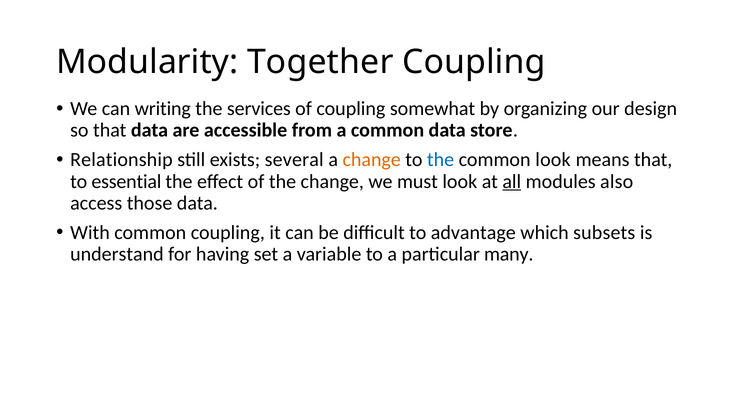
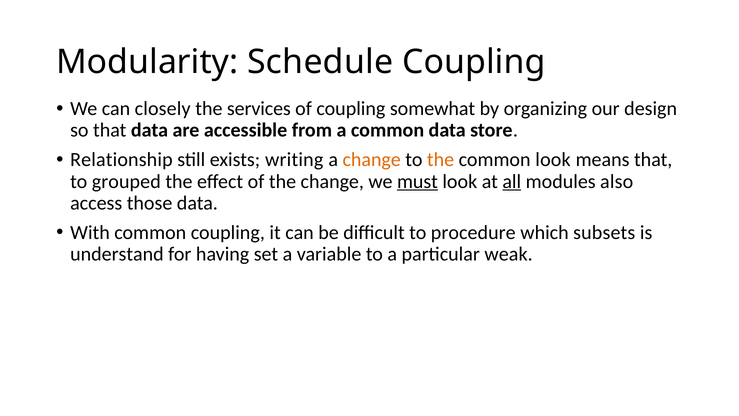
Together: Together -> Schedule
writing: writing -> closely
several: several -> writing
the at (441, 160) colour: blue -> orange
essential: essential -> grouped
must underline: none -> present
advantage: advantage -> procedure
many: many -> weak
